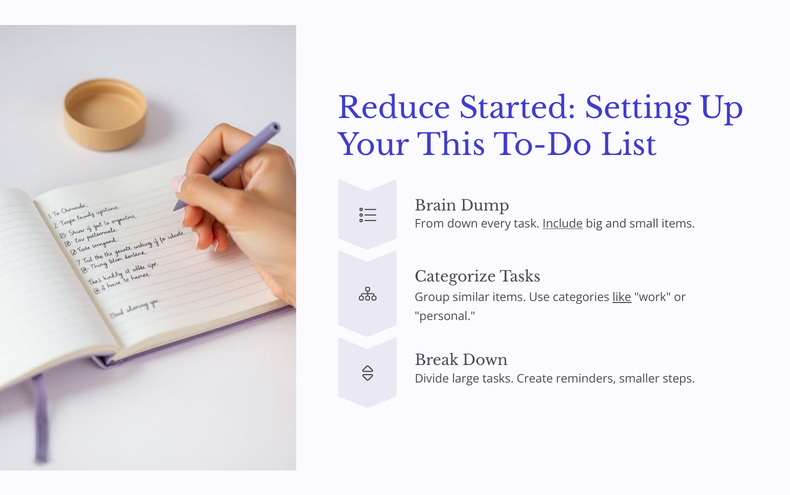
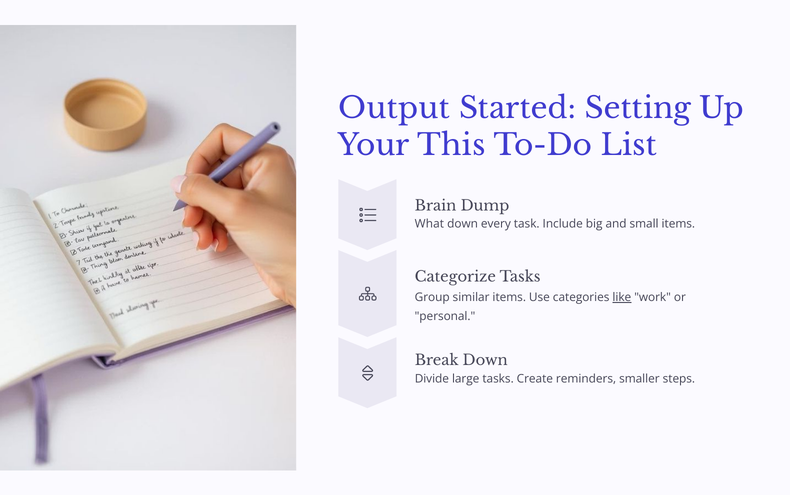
Reduce: Reduce -> Output
From: From -> What
Include underline: present -> none
